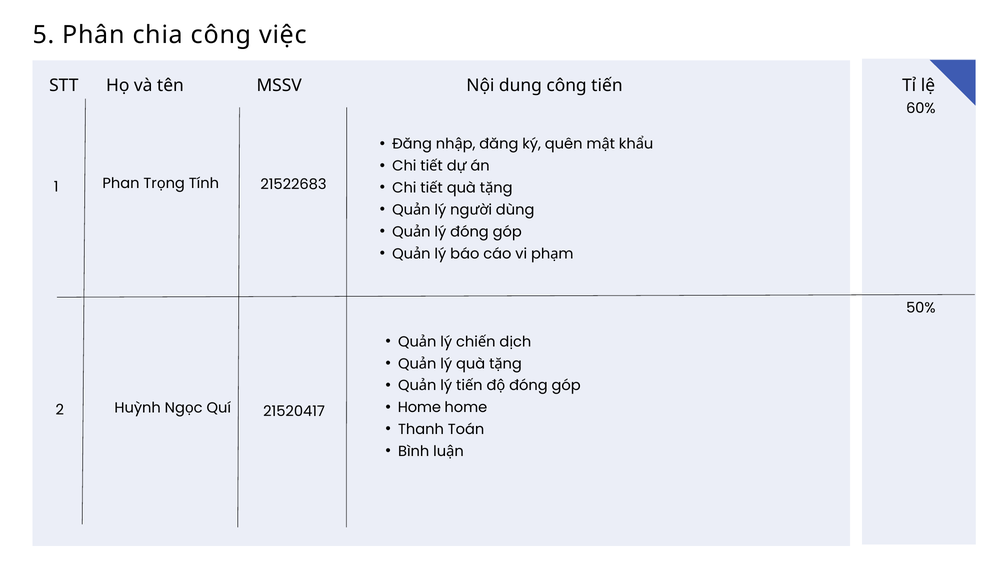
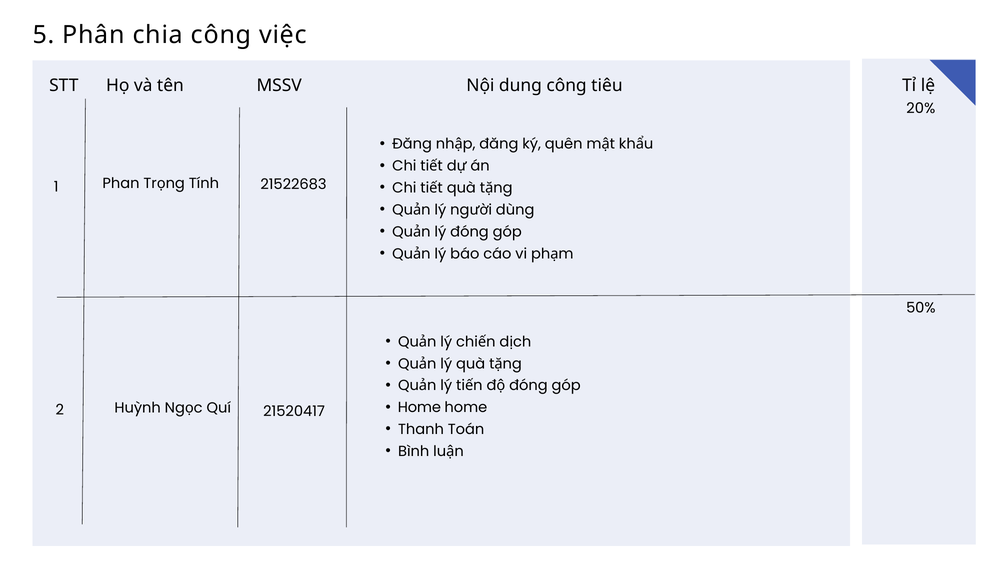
tiến: tiến -> tiêu
60%: 60% -> 20%
